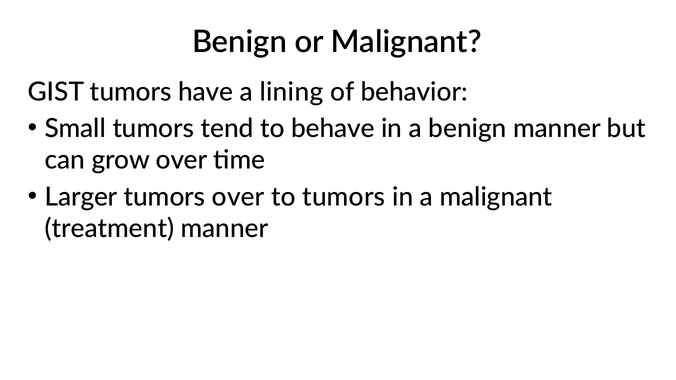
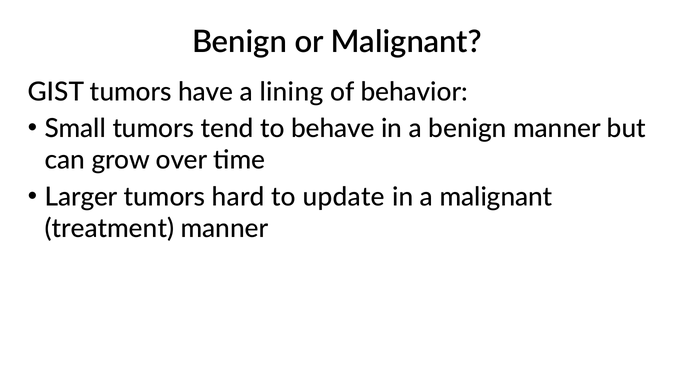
tumors over: over -> hard
to tumors: tumors -> update
